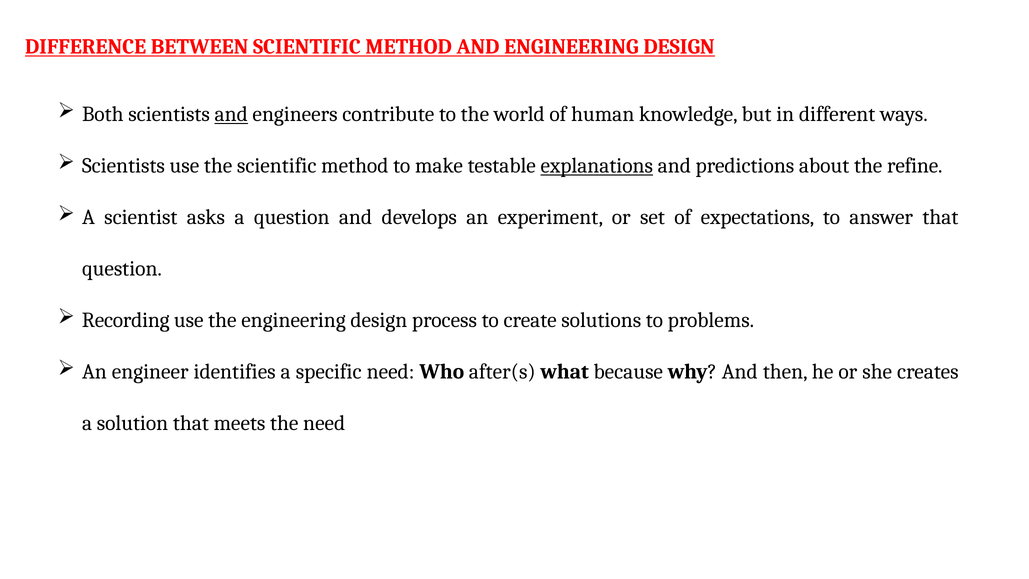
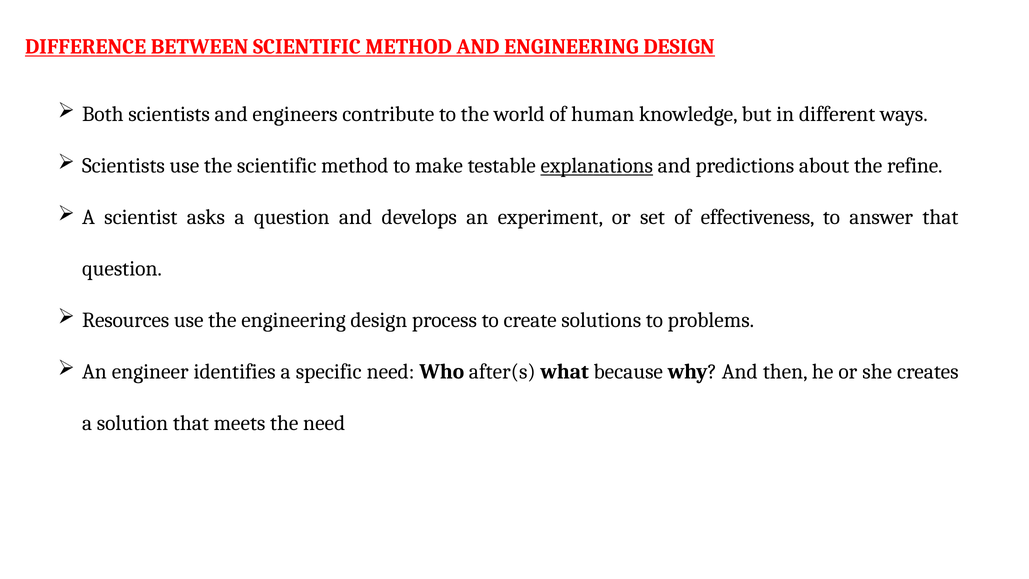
and at (231, 114) underline: present -> none
expectations: expectations -> effectiveness
Recording: Recording -> Resources
